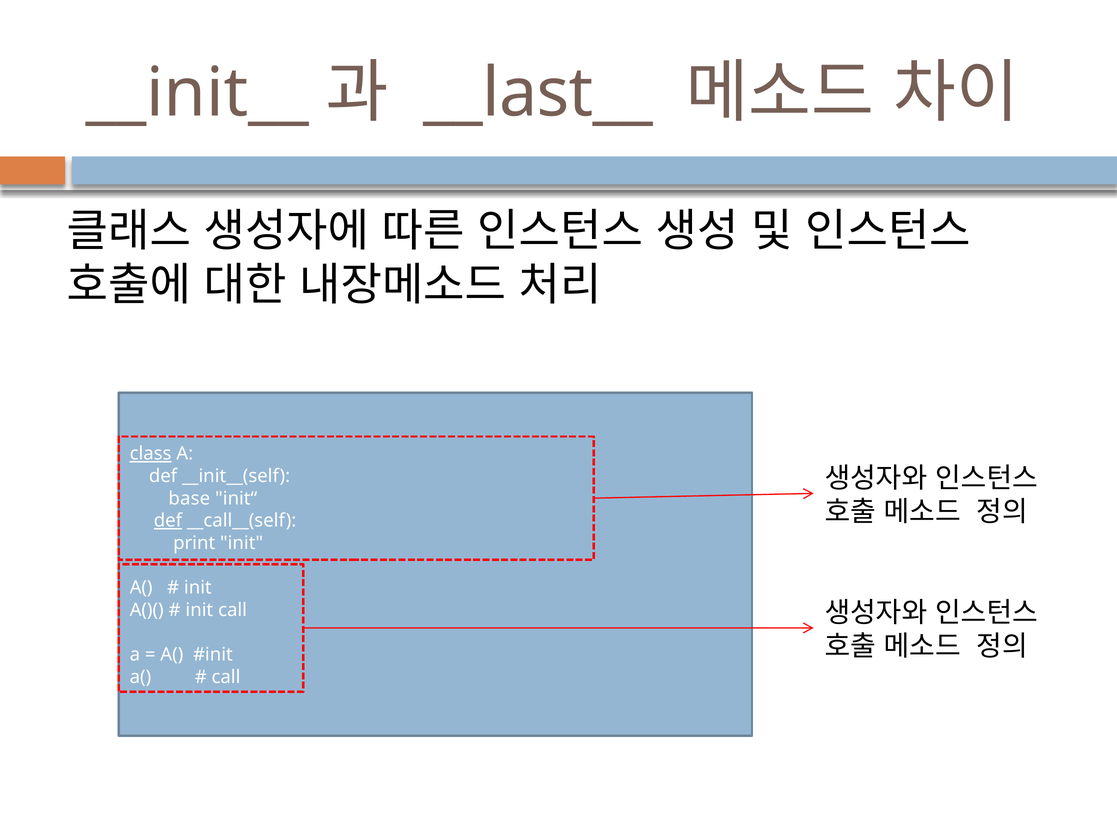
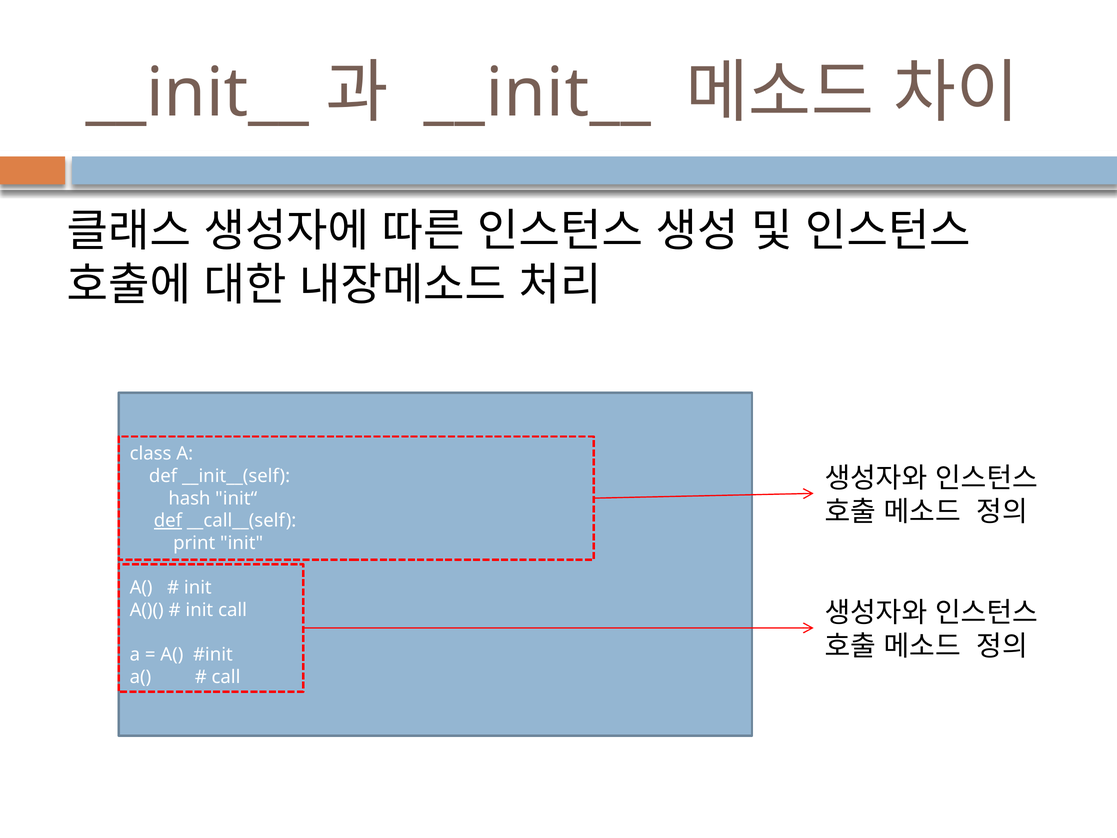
__last__ at (538, 93): __last__ -> __init__
class underline: present -> none
base: base -> hash
